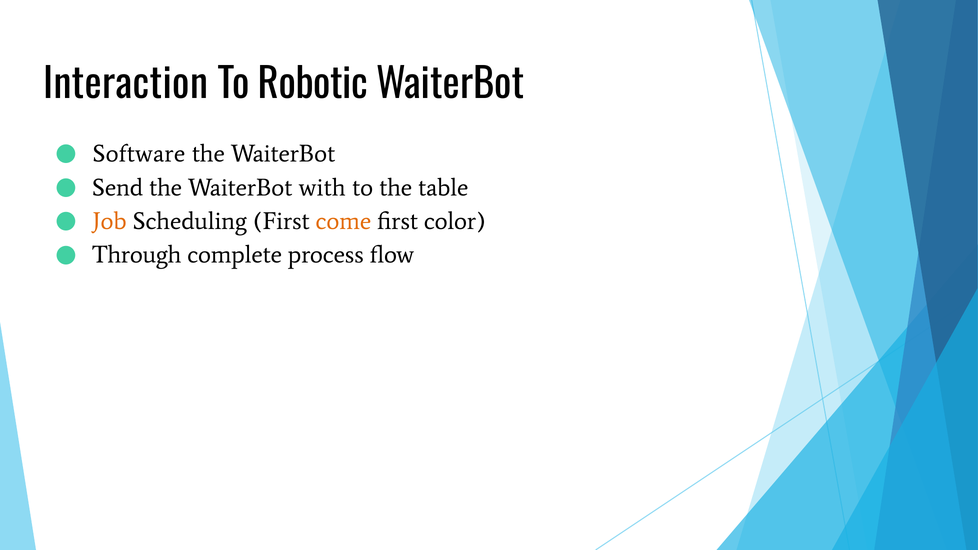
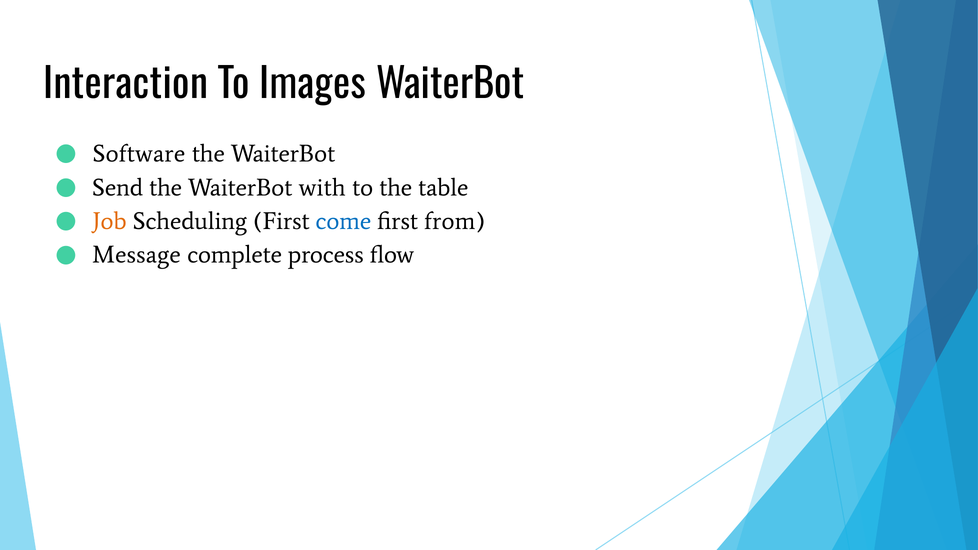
Robotic: Robotic -> Images
come colour: orange -> blue
color: color -> from
Through: Through -> Message
